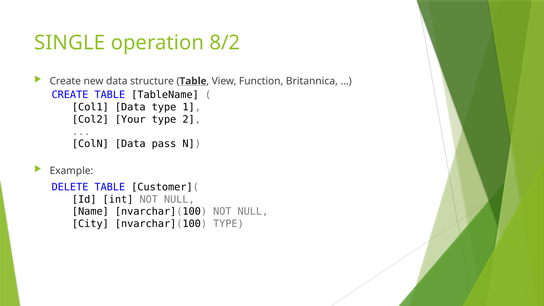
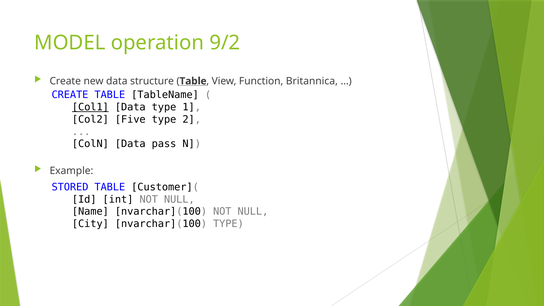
SINGLE: SINGLE -> MODEL
8/2: 8/2 -> 9/2
Col1 underline: none -> present
Your: Your -> Five
DELETE: DELETE -> STORED
